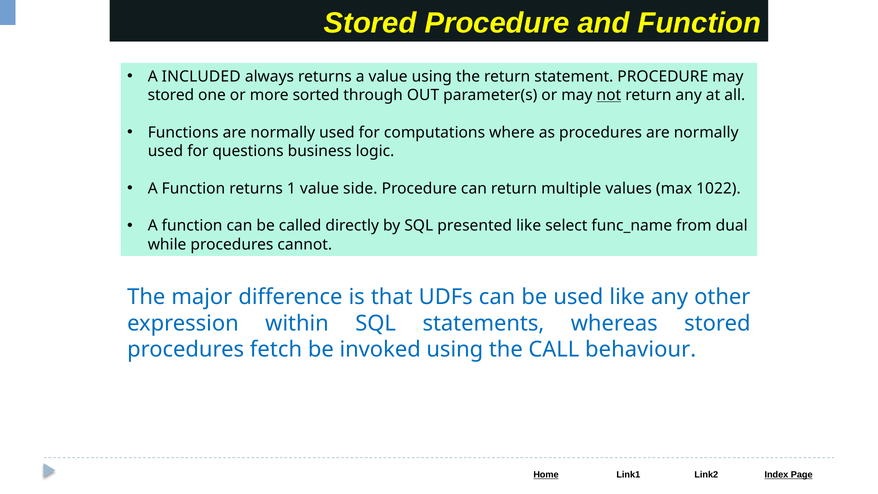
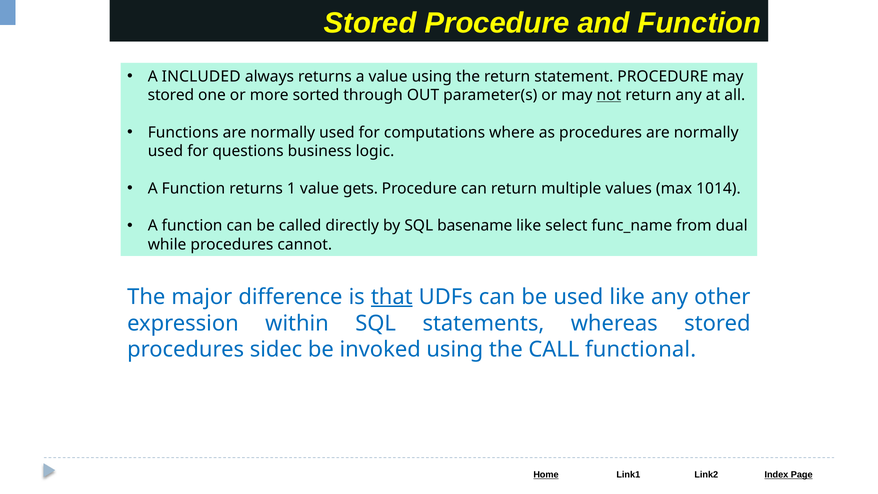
side: side -> gets
1022: 1022 -> 1014
presented: presented -> basename
that underline: none -> present
fetch: fetch -> sidec
behaviour: behaviour -> functional
